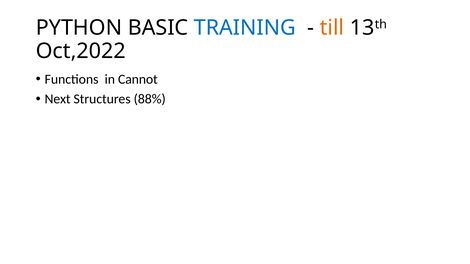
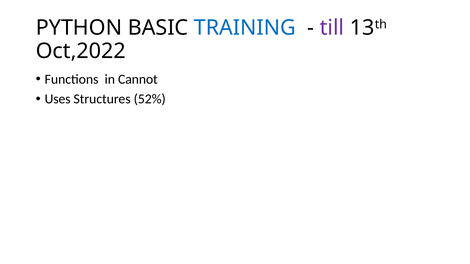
till colour: orange -> purple
Next: Next -> Uses
88%: 88% -> 52%
